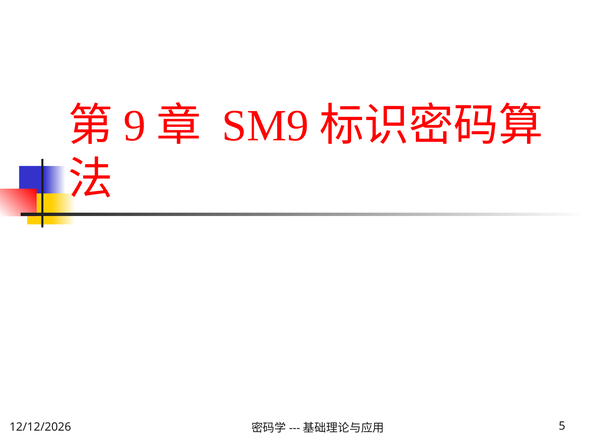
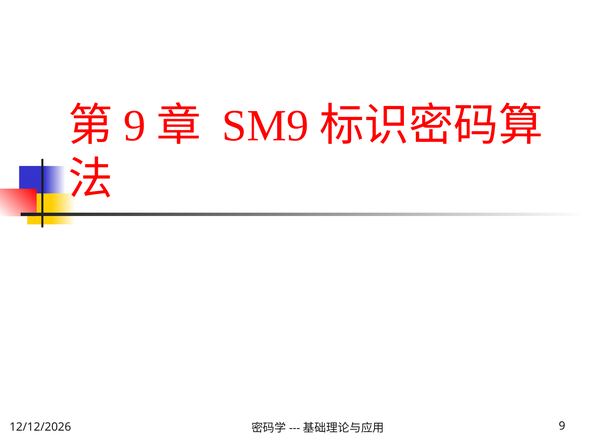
5 at (562, 426): 5 -> 9
